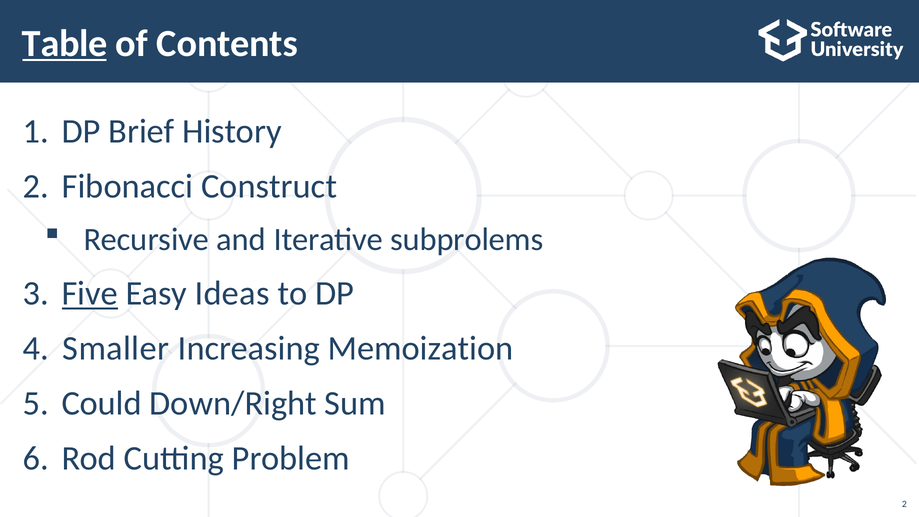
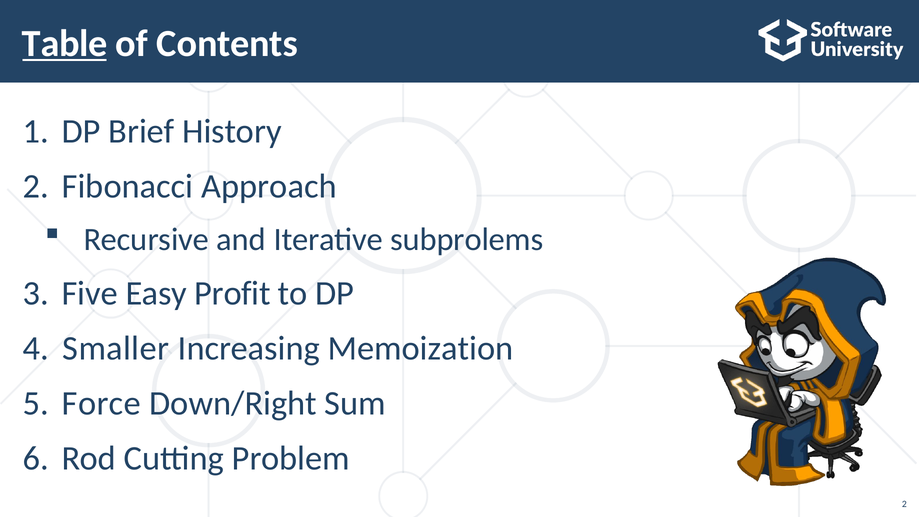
Construct: Construct -> Approach
Five underline: present -> none
Ideas: Ideas -> Profit
Could: Could -> Force
